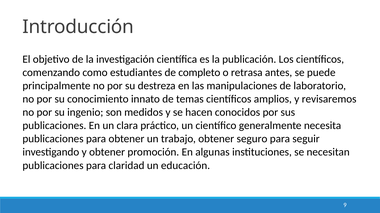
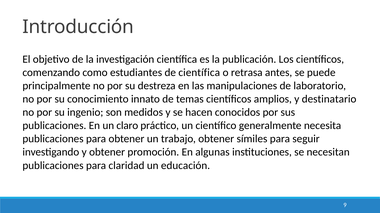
de completo: completo -> científica
revisaremos: revisaremos -> destinatario
clara: clara -> claro
seguro: seguro -> símiles
